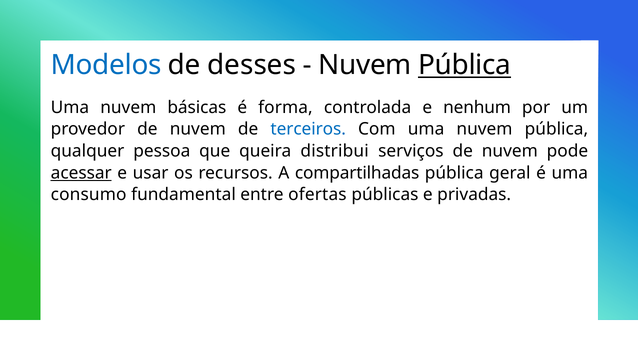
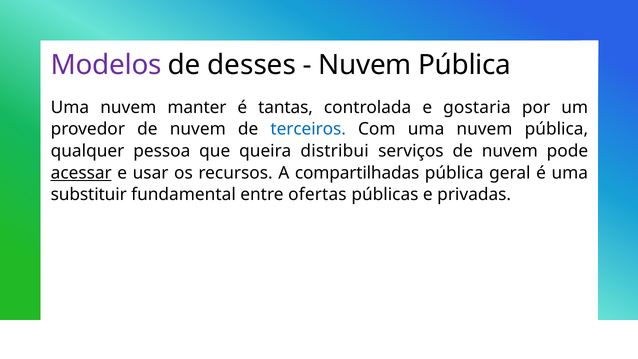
Modelos colour: blue -> purple
Pública at (465, 65) underline: present -> none
básicas: básicas -> manter
forma: forma -> tantas
nenhum: nenhum -> gostaria
consumo: consumo -> substituir
